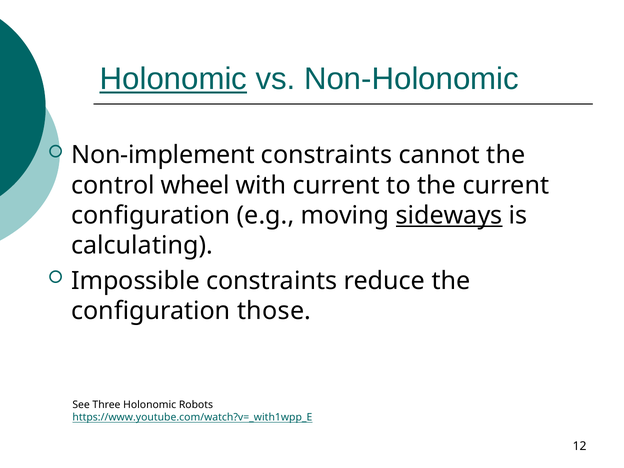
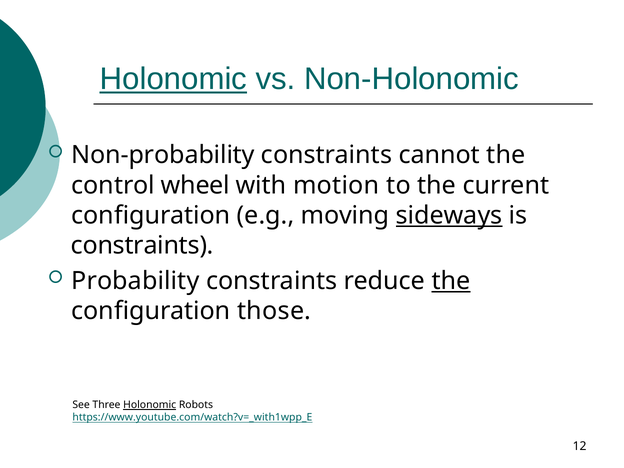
Non-implement: Non-implement -> Non-probability
with current: current -> motion
calculating at (142, 246): calculating -> constraints
Impossible: Impossible -> Probability
the at (451, 281) underline: none -> present
Holonomic at (150, 405) underline: none -> present
